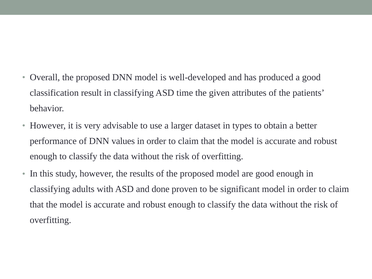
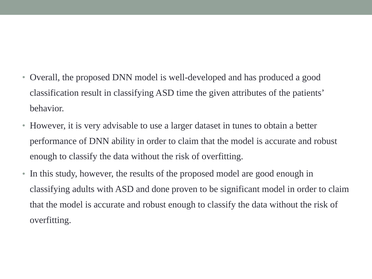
types: types -> tunes
values: values -> ability
